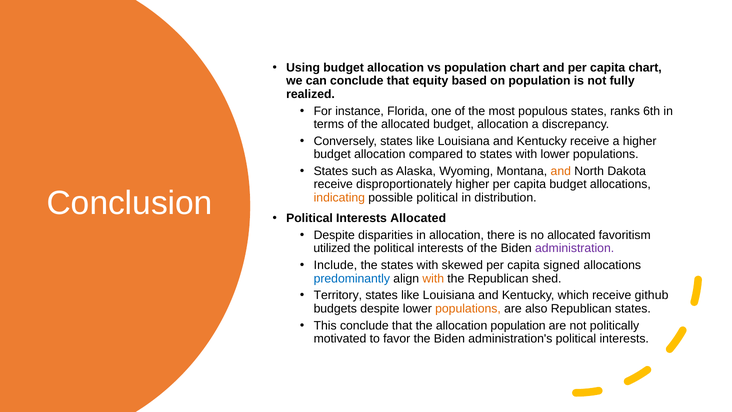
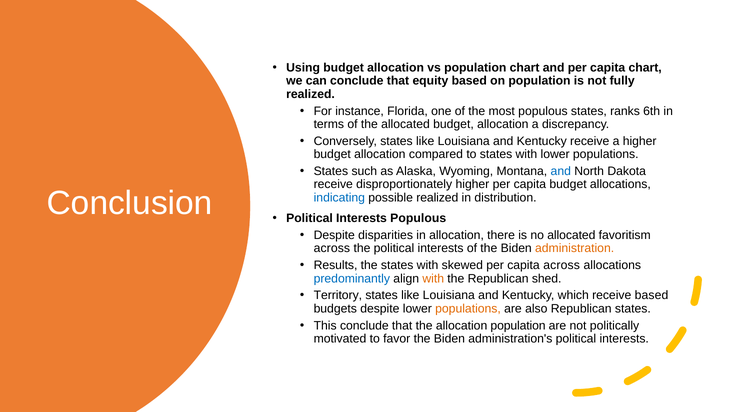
and at (561, 171) colour: orange -> blue
indicating colour: orange -> blue
possible political: political -> realized
Interests Allocated: Allocated -> Populous
utilized at (332, 248): utilized -> across
administration colour: purple -> orange
Include: Include -> Results
capita signed: signed -> across
receive github: github -> based
